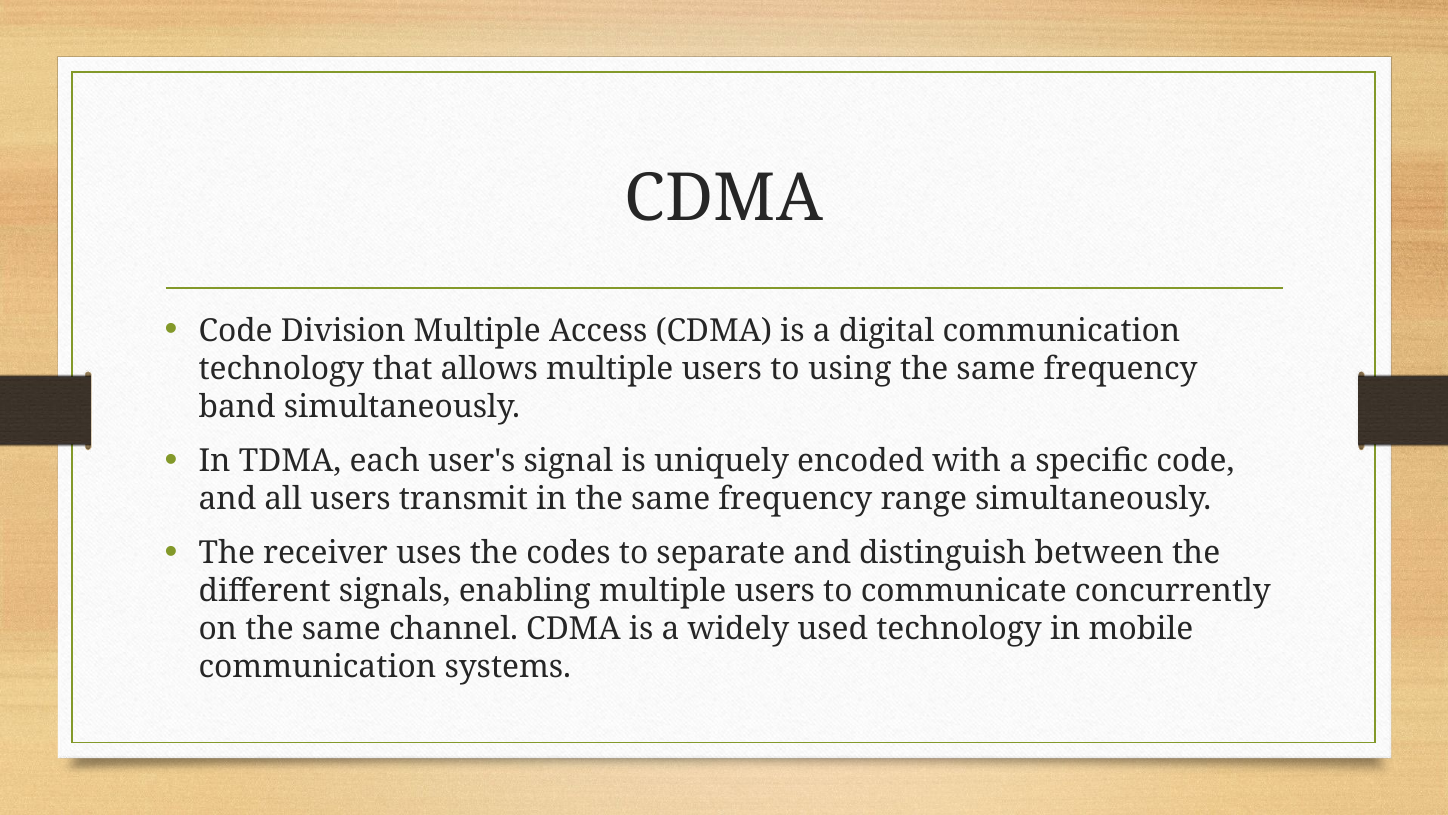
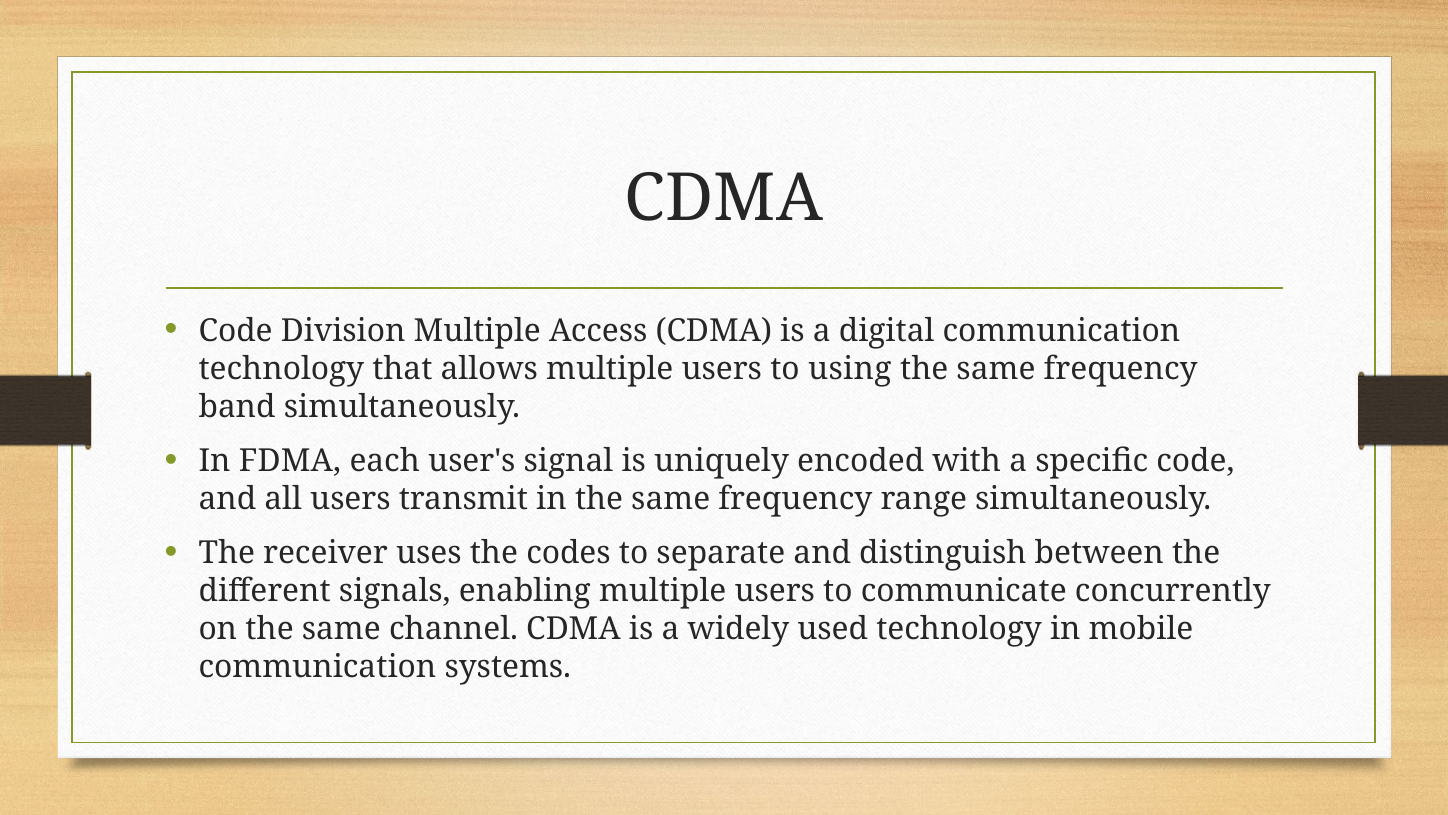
TDMA: TDMA -> FDMA
